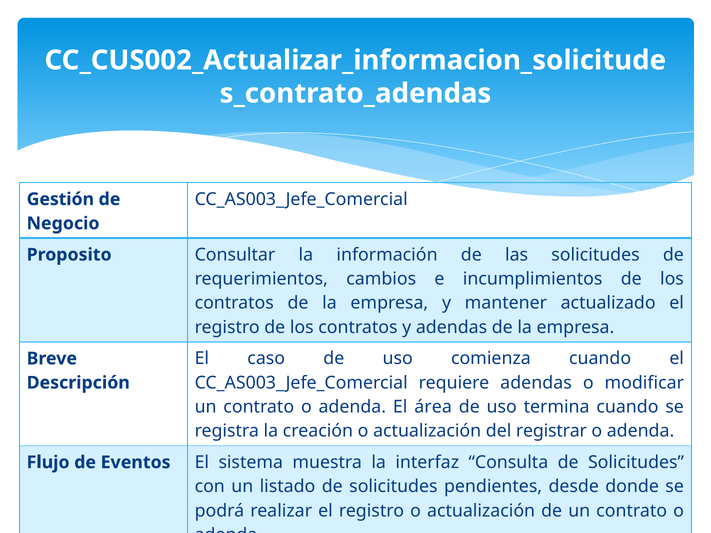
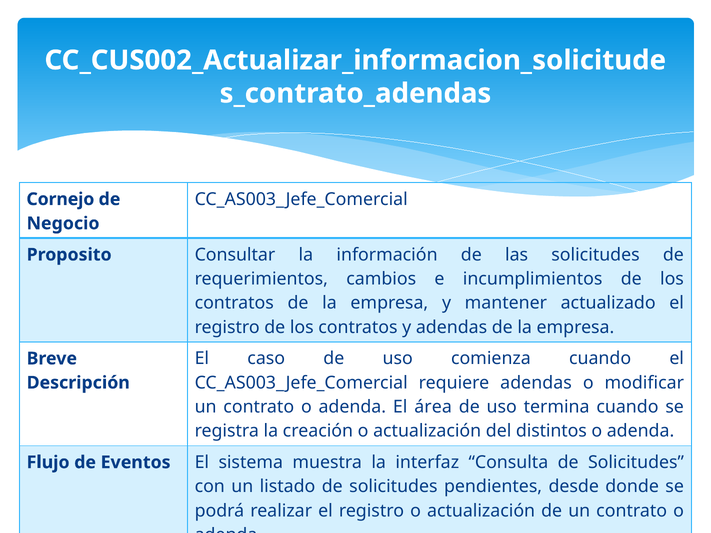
Gestión: Gestión -> Cornejo
registrar: registrar -> distintos
